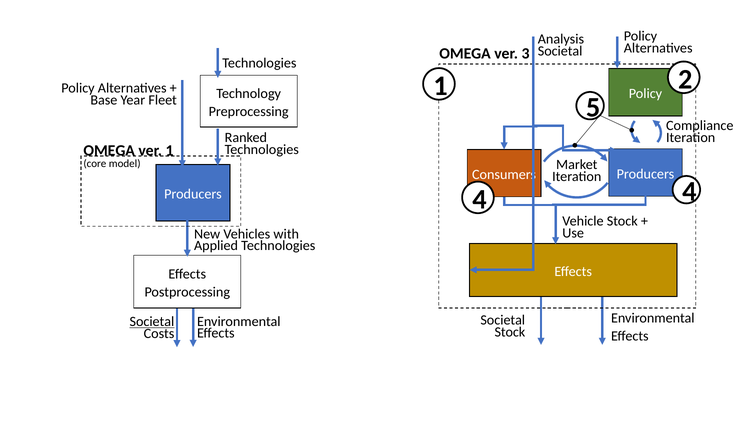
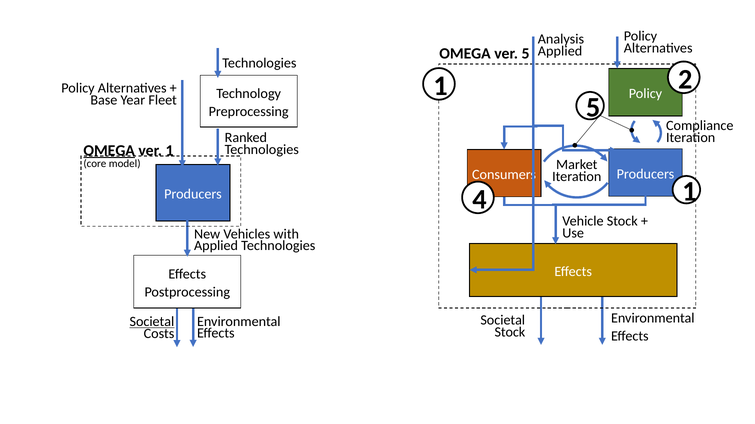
Societal at (560, 51): Societal -> Applied
ver 3: 3 -> 5
OMEGA at (109, 151) underline: none -> present
4 at (689, 192): 4 -> 1
